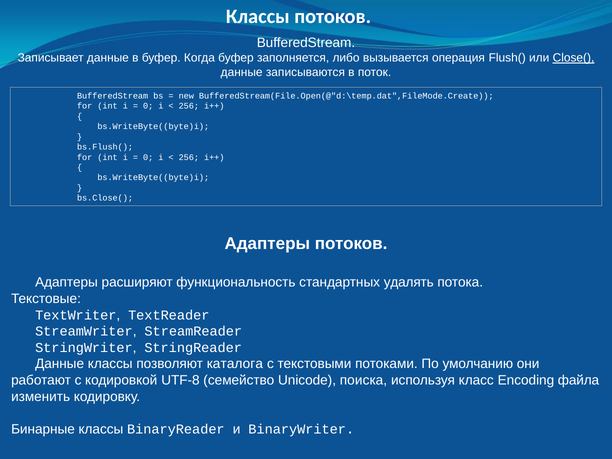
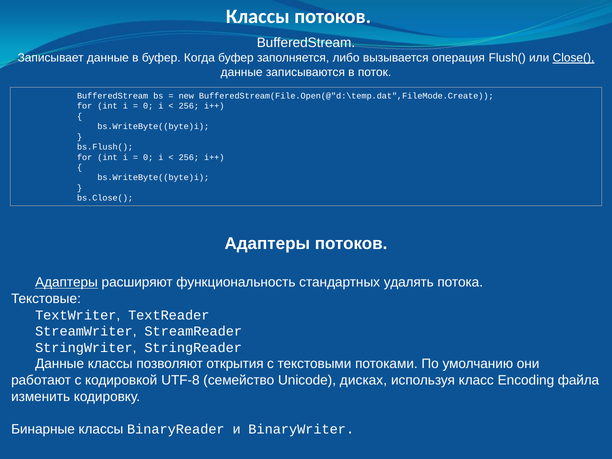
Адаптеры at (67, 282) underline: none -> present
каталога: каталога -> открытия
поиска: поиска -> дисках
